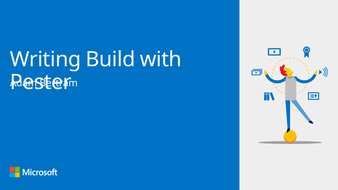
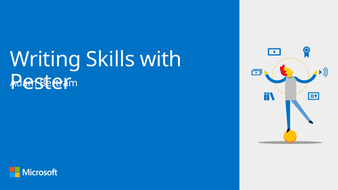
Build: Build -> Skills
